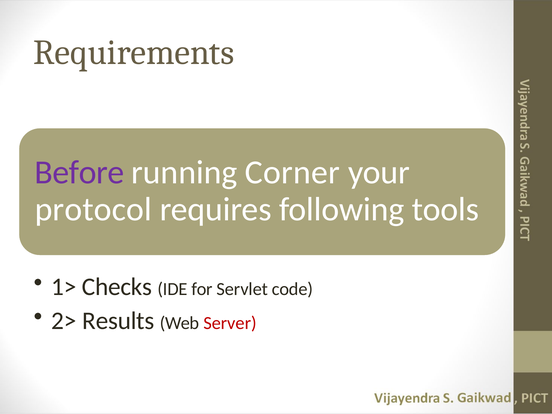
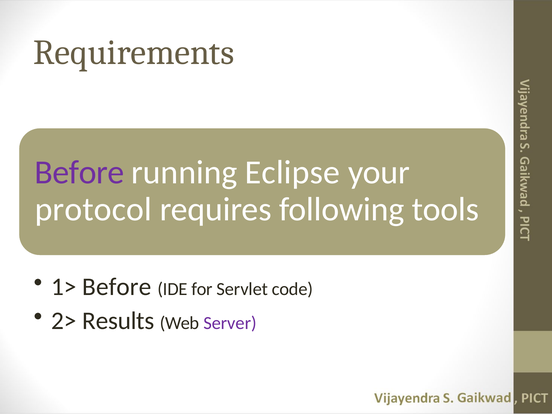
Corner: Corner -> Eclipse
1> Checks: Checks -> Before
Server colour: red -> purple
